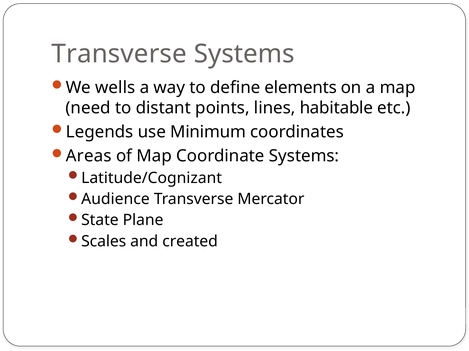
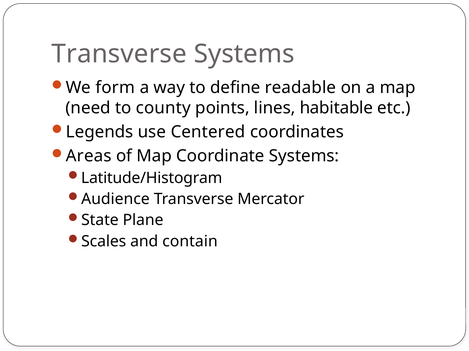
wells: wells -> form
elements: elements -> readable
distant: distant -> county
Minimum: Minimum -> Centered
Latitude/Cognizant: Latitude/Cognizant -> Latitude/Histogram
created: created -> contain
